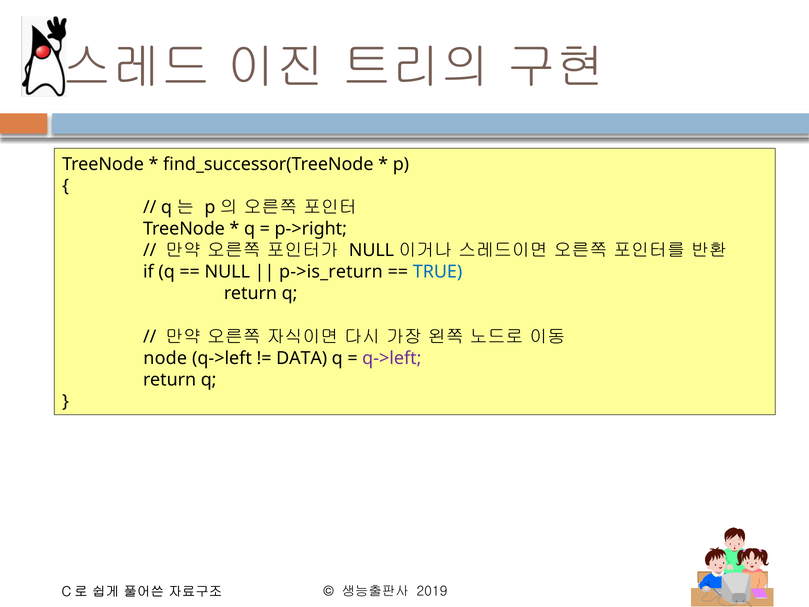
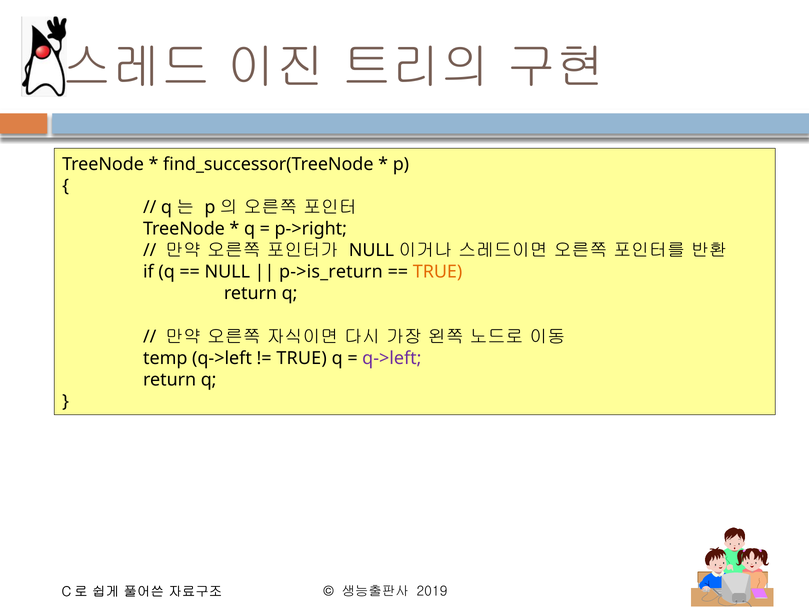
TRUE at (438, 272) colour: blue -> orange
node: node -> temp
DATA at (302, 358): DATA -> TRUE
